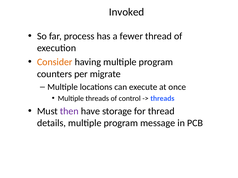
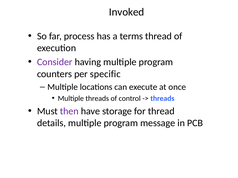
fewer: fewer -> terms
Consider colour: orange -> purple
migrate: migrate -> specific
